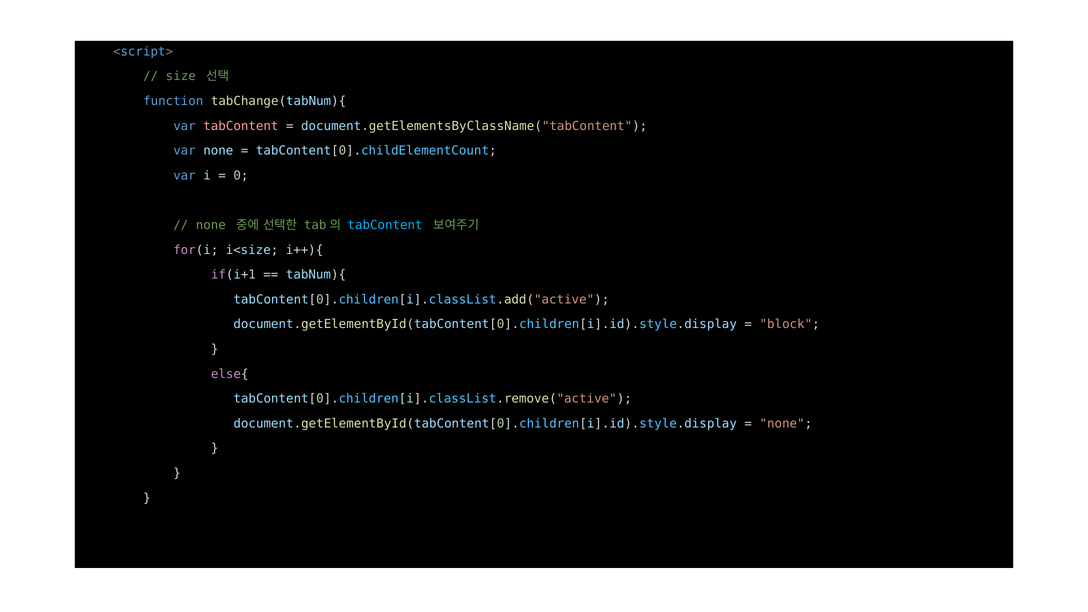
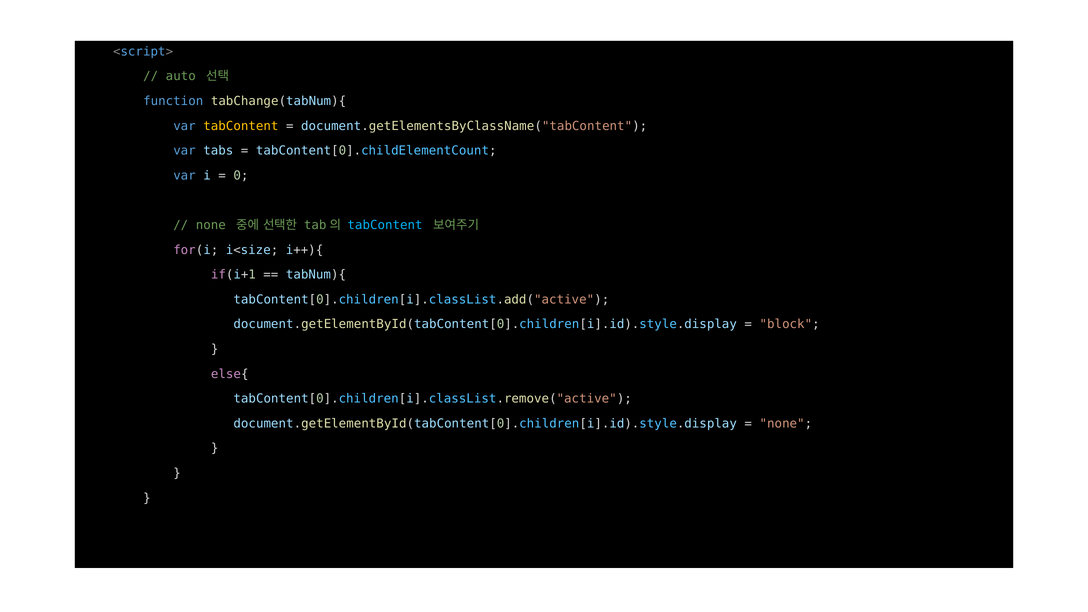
size: size -> auto
tabContent at (241, 126) colour: pink -> yellow
var none: none -> tabs
